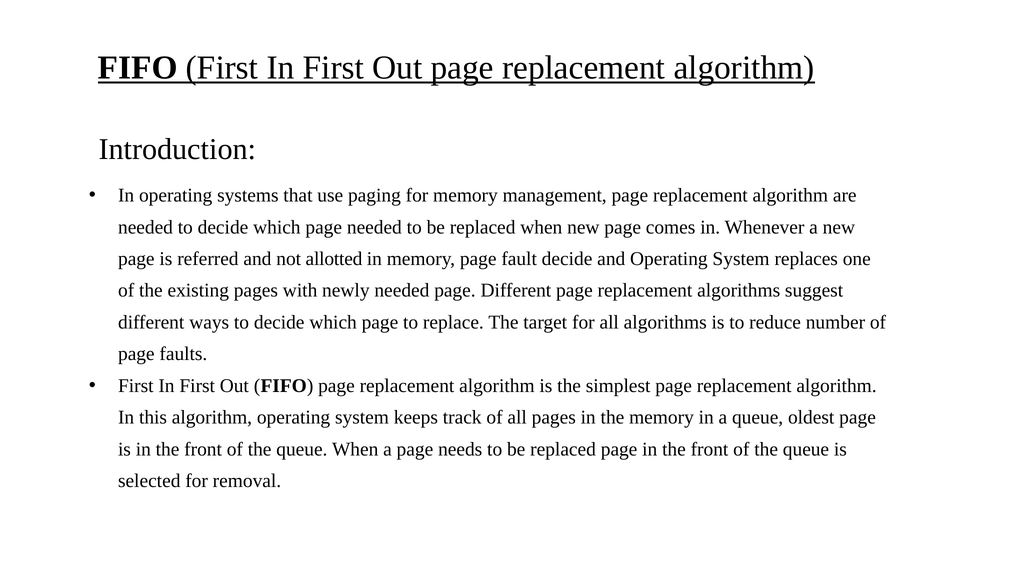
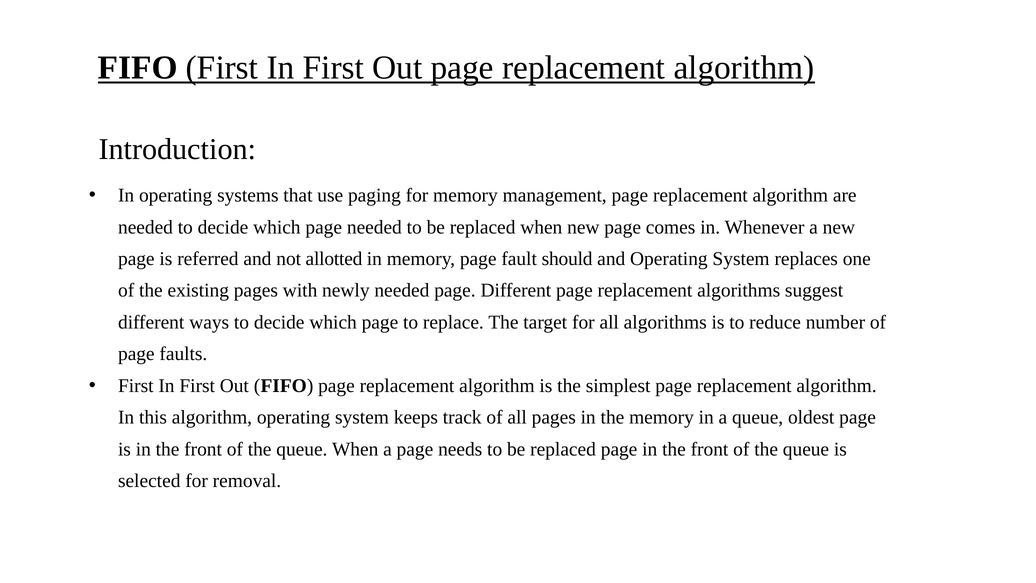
fault decide: decide -> should
